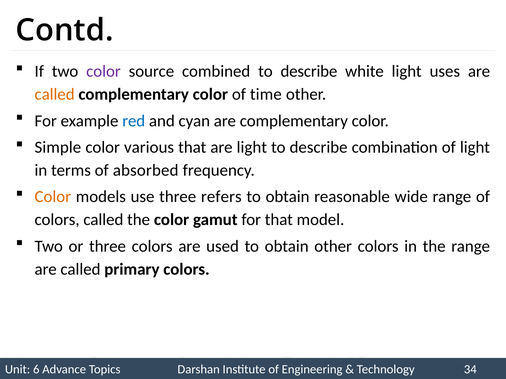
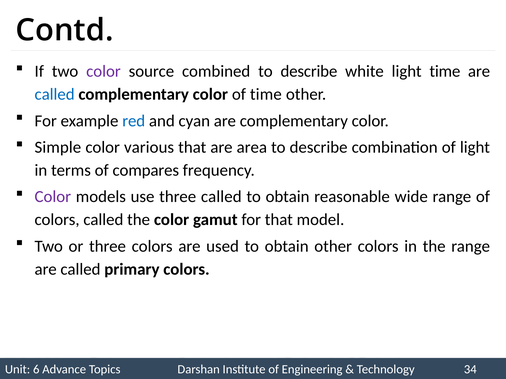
light uses: uses -> time
called at (55, 95) colour: orange -> blue
are light: light -> area
absorbed: absorbed -> compares
Color at (53, 197) colour: orange -> purple
three refers: refers -> called
